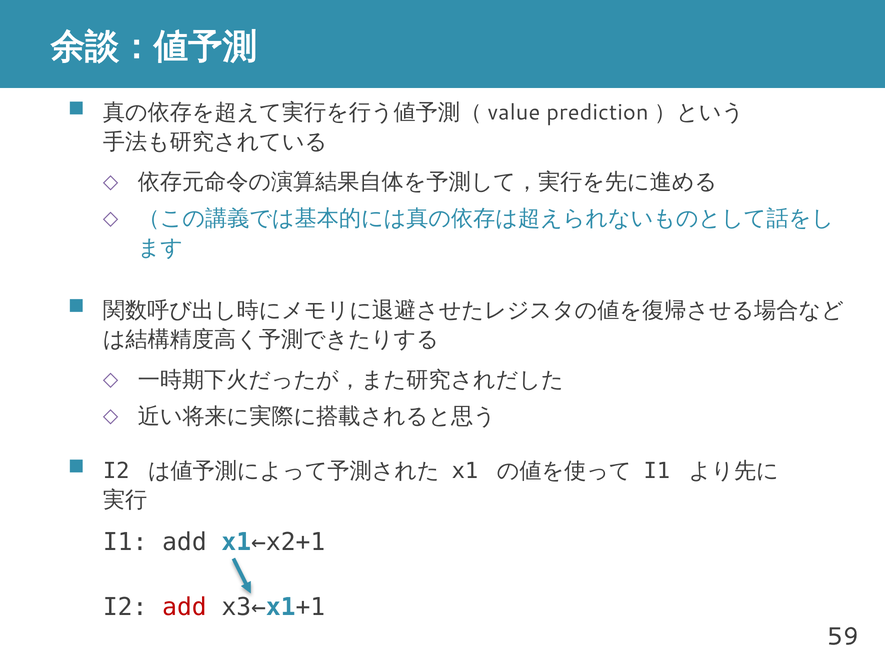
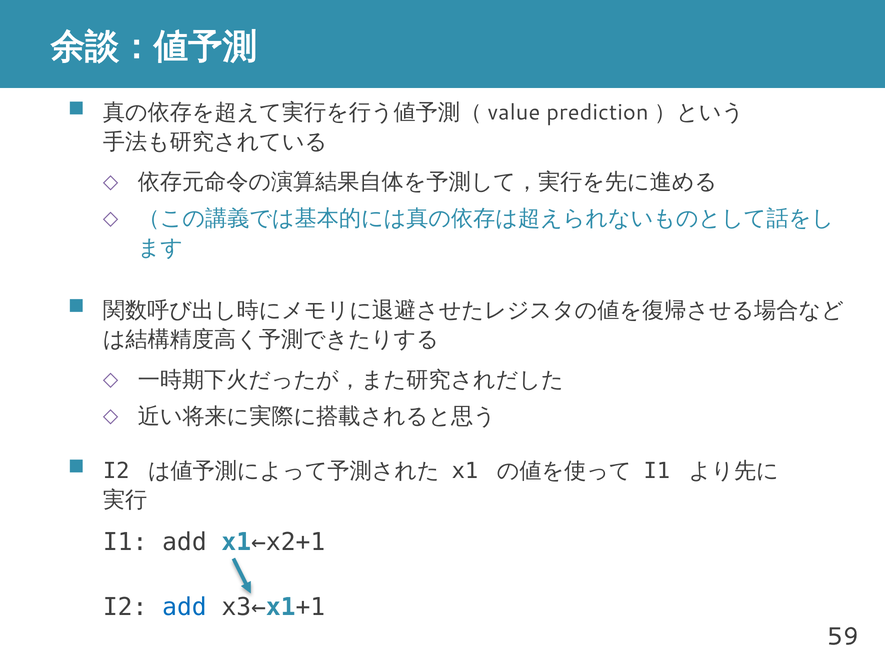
add at (184, 607) colour: red -> blue
